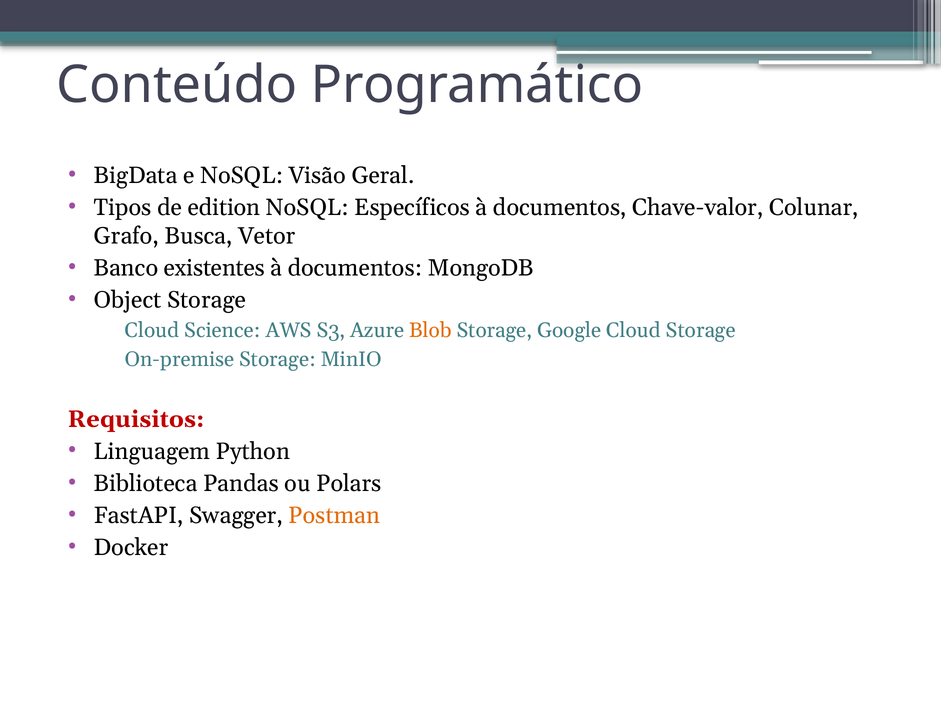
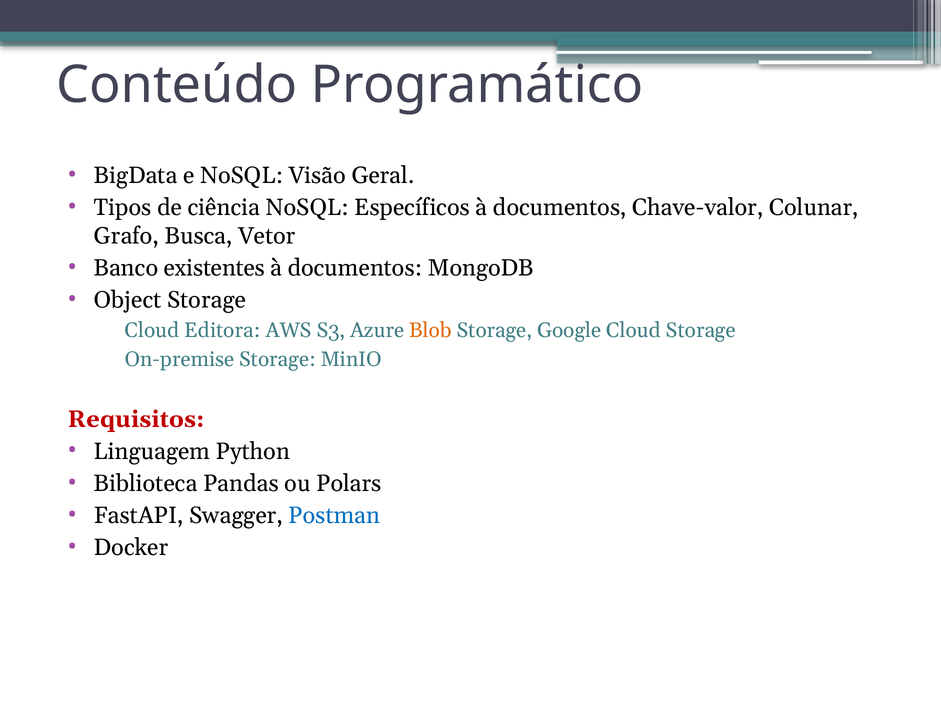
edition: edition -> ciência
Science: Science -> Editora
Postman colour: orange -> blue
